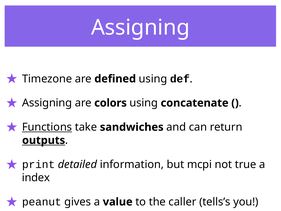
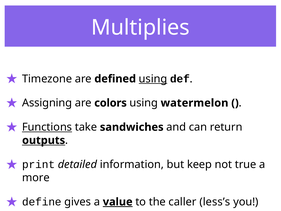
Assigning at (140, 28): Assigning -> Multiplies
using at (153, 79) underline: none -> present
concatenate: concatenate -> watermelon
mcpi: mcpi -> keep
index: index -> more
peanut: peanut -> define
value underline: none -> present
tells’s: tells’s -> less’s
